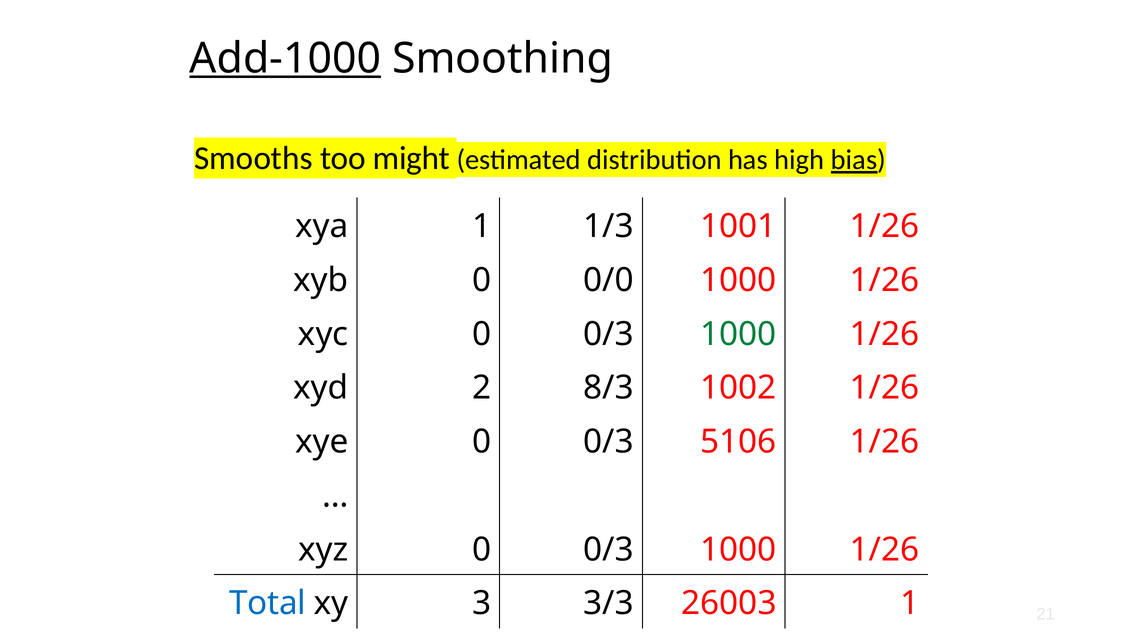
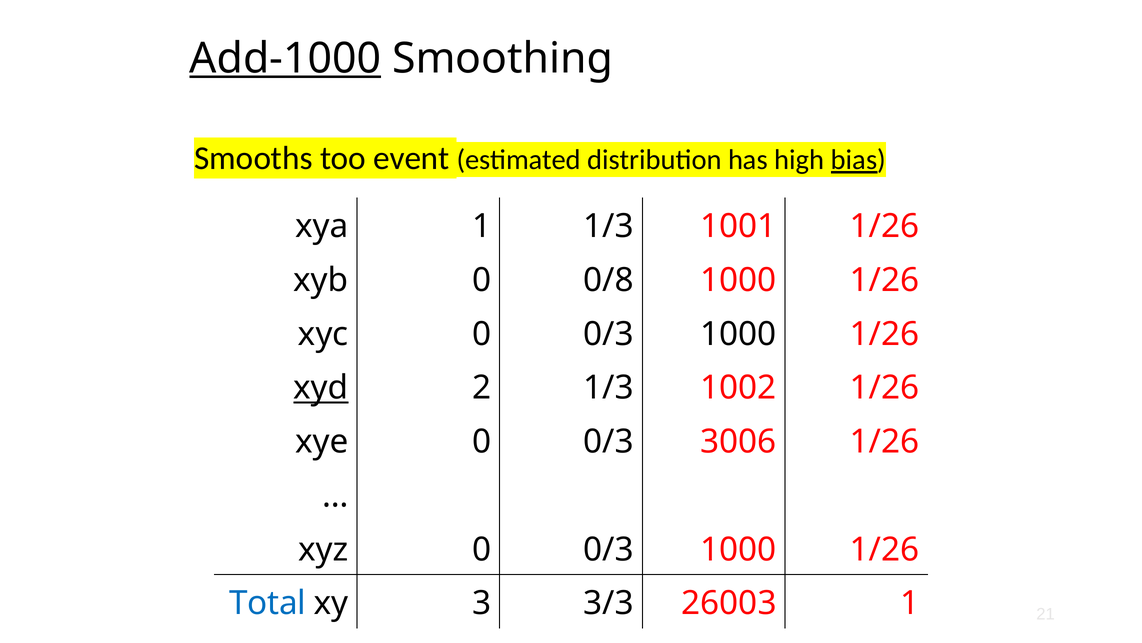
might: might -> event
0/0: 0/0 -> 0/8
1000 at (739, 334) colour: green -> black
xyd underline: none -> present
2 8/3: 8/3 -> 1/3
5106: 5106 -> 3006
